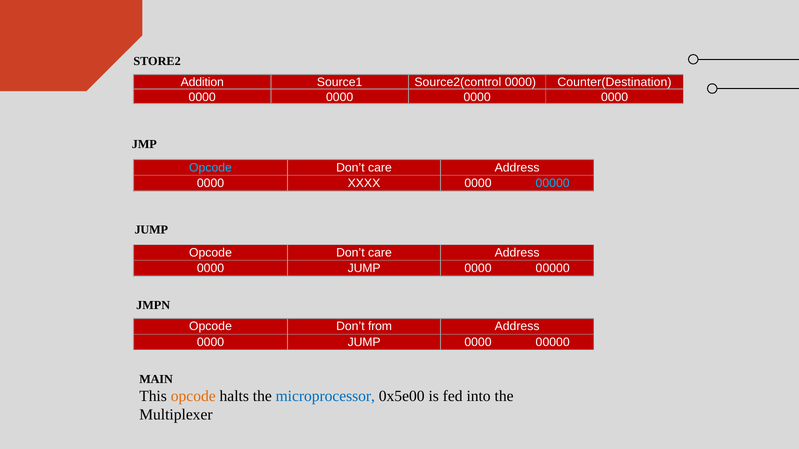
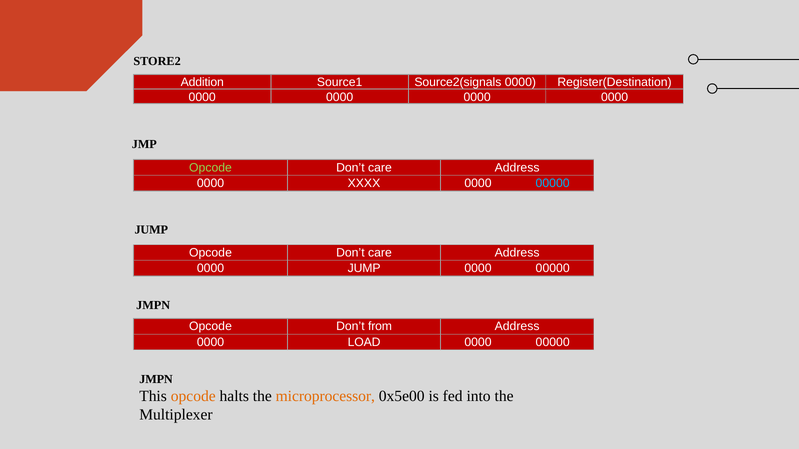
Source2(control: Source2(control -> Source2(signals
Counter(Destination: Counter(Destination -> Register(Destination
Opcode at (210, 168) colour: light blue -> light green
JUMP at (364, 342): JUMP -> LOAD
MAIN at (156, 380): MAIN -> JMPN
microprocessor colour: blue -> orange
